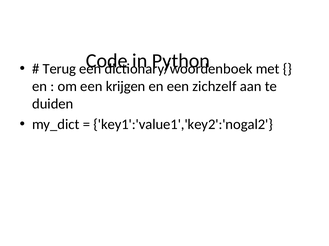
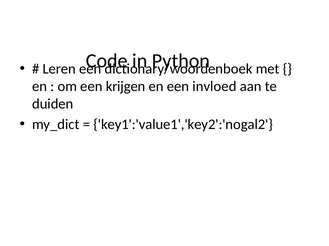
Terug: Terug -> Leren
zichzelf: zichzelf -> invloed
